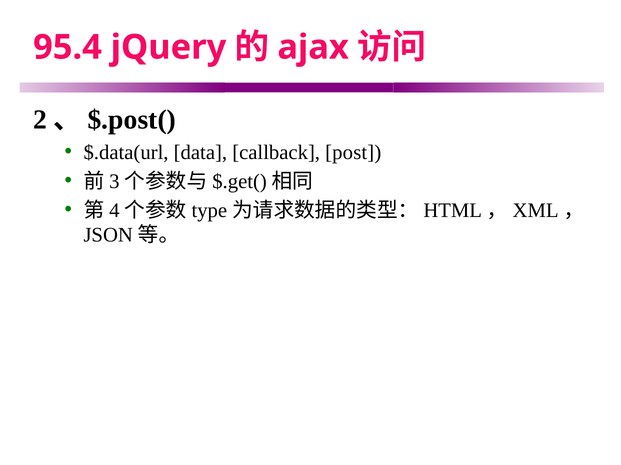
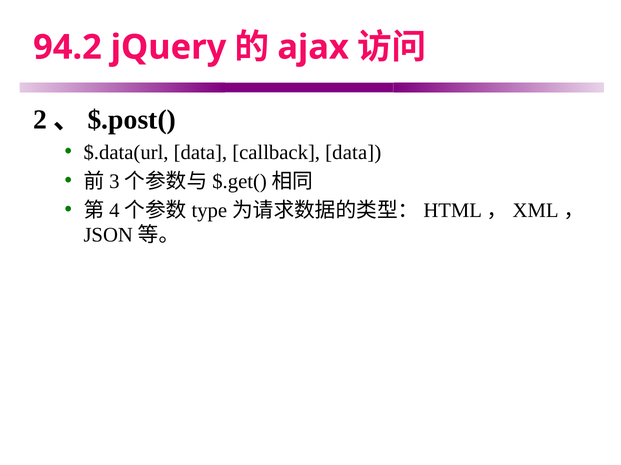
95.4: 95.4 -> 94.2
callback post: post -> data
